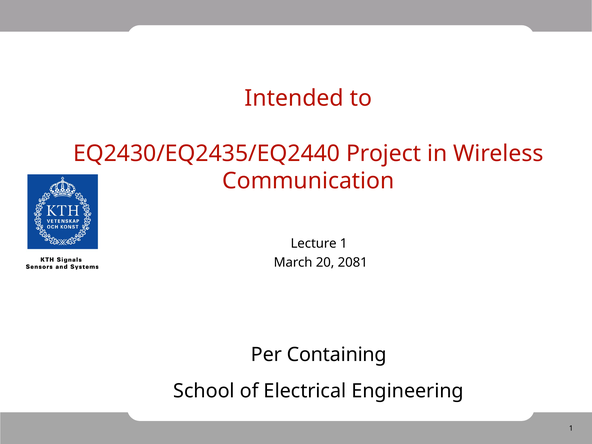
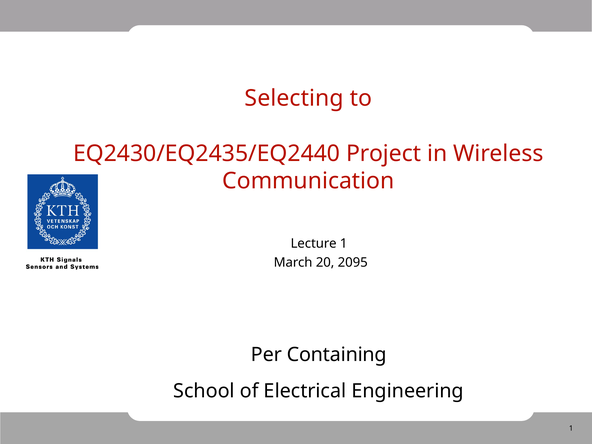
Intended: Intended -> Selecting
2081: 2081 -> 2095
